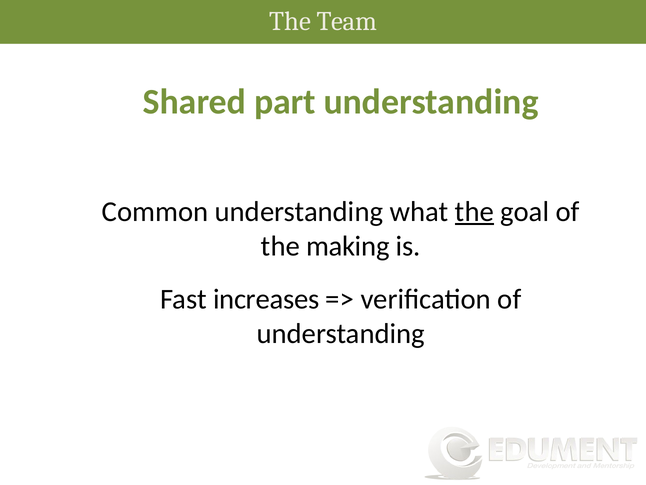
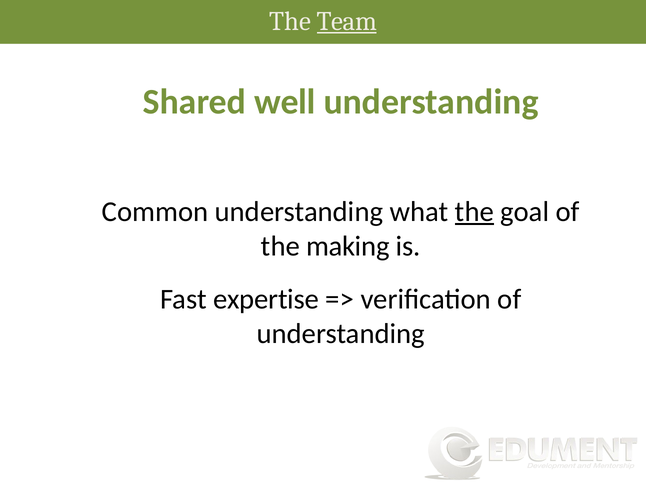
Team underline: none -> present
part: part -> well
increases: increases -> expertise
